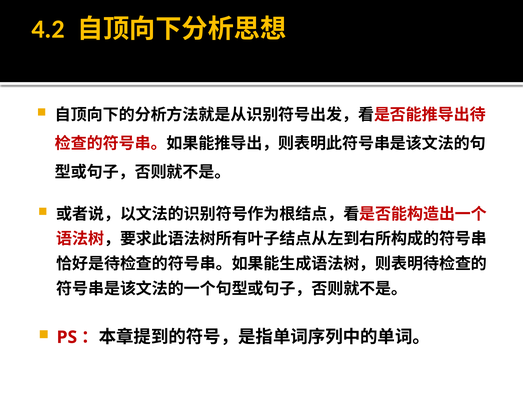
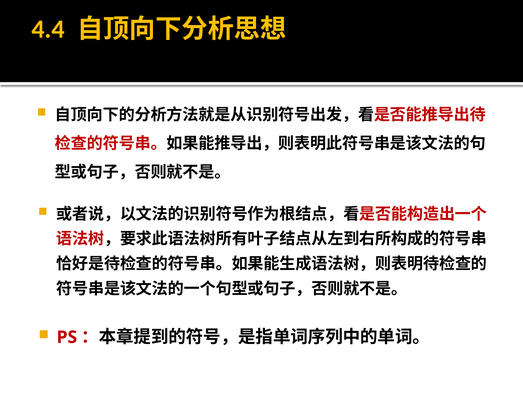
4.2: 4.2 -> 4.4
